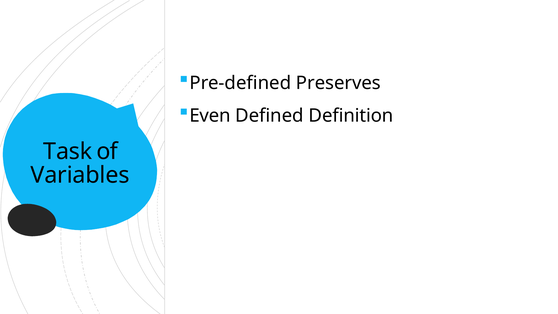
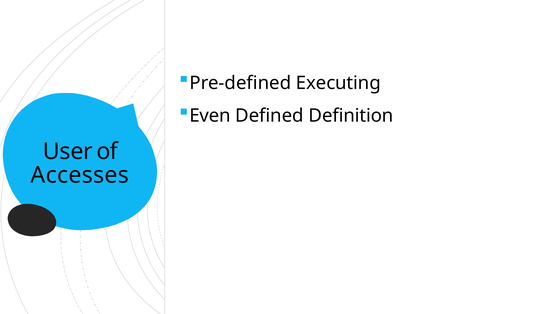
Preserves: Preserves -> Executing
Task: Task -> User
Variables: Variables -> Accesses
